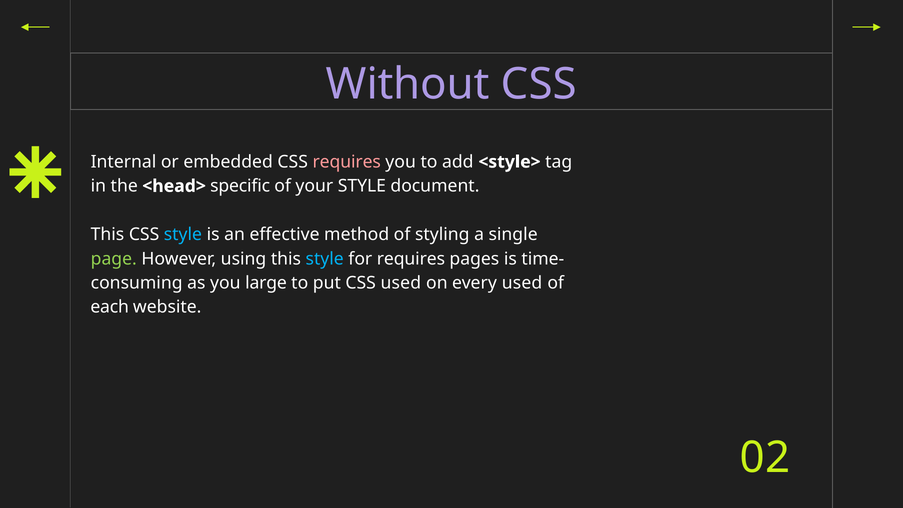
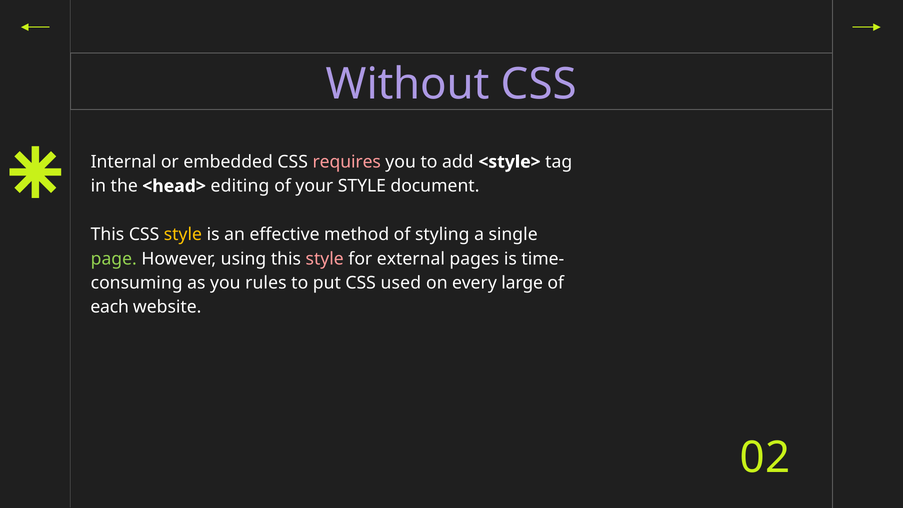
specific: specific -> editing
style at (183, 234) colour: light blue -> yellow
style at (325, 259) colour: light blue -> pink
for requires: requires -> external
large: large -> rules
every used: used -> large
